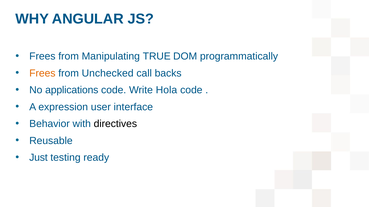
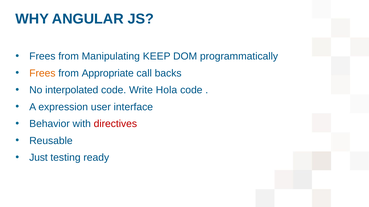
TRUE: TRUE -> KEEP
Unchecked: Unchecked -> Appropriate
applications: applications -> interpolated
directives colour: black -> red
